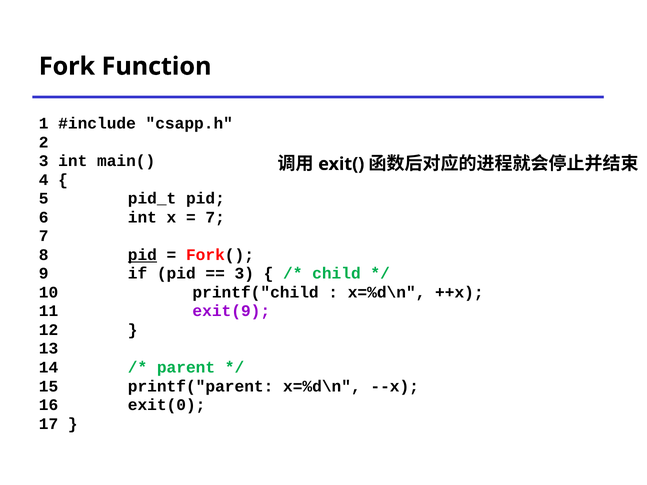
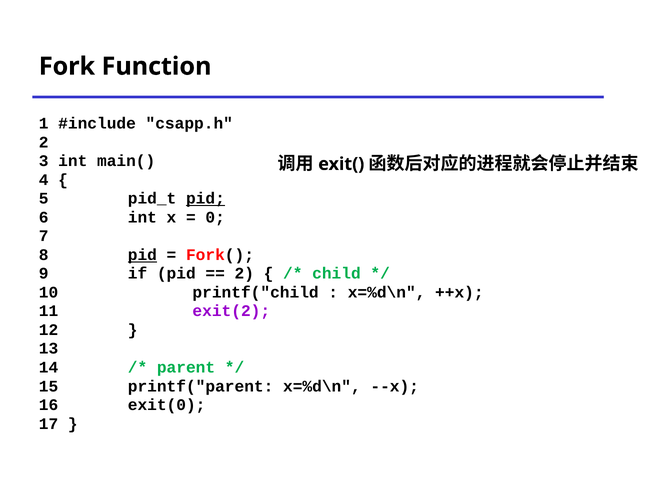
pid at (205, 199) underline: none -> present
7 at (215, 217): 7 -> 0
3 at (244, 274): 3 -> 2
exit(9: exit(9 -> exit(2
